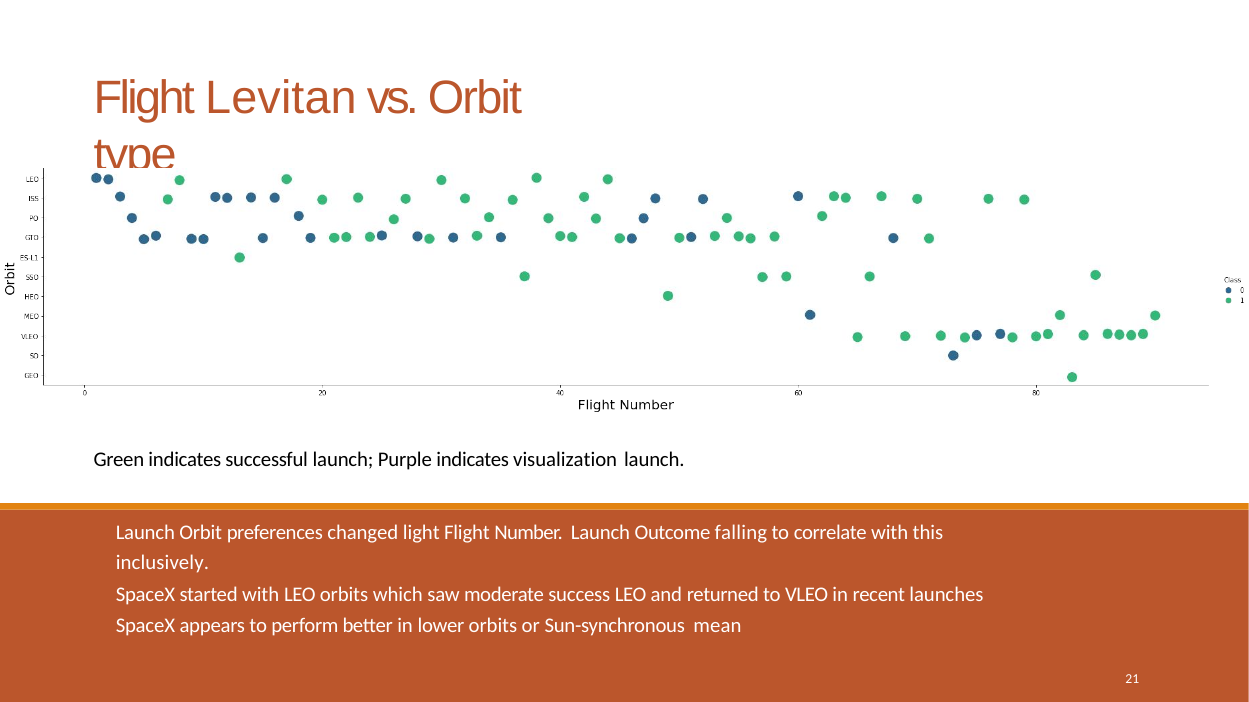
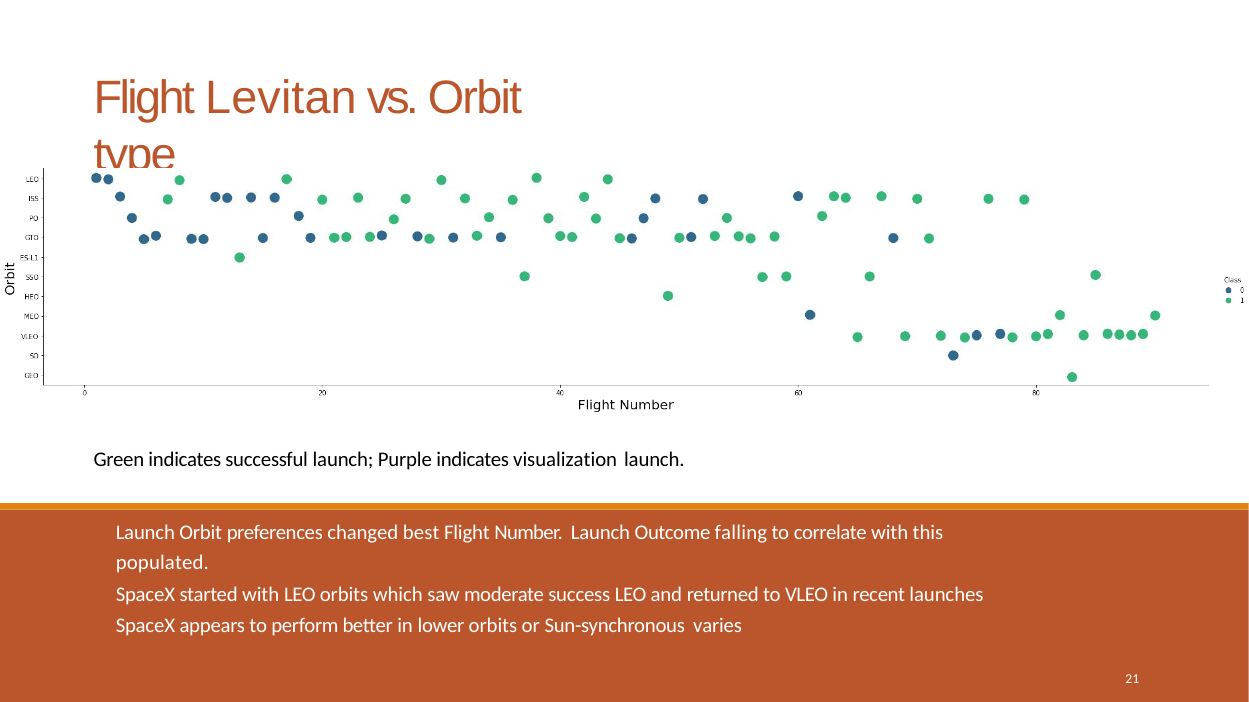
light: light -> best
inclusively: inclusively -> populated
mean: mean -> varies
